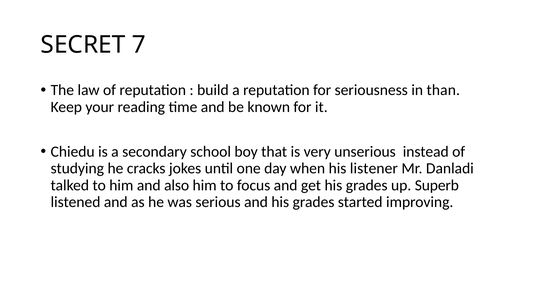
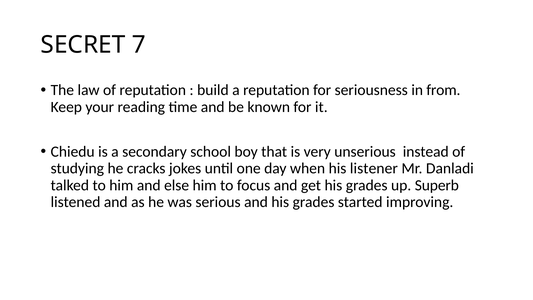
than: than -> from
also: also -> else
